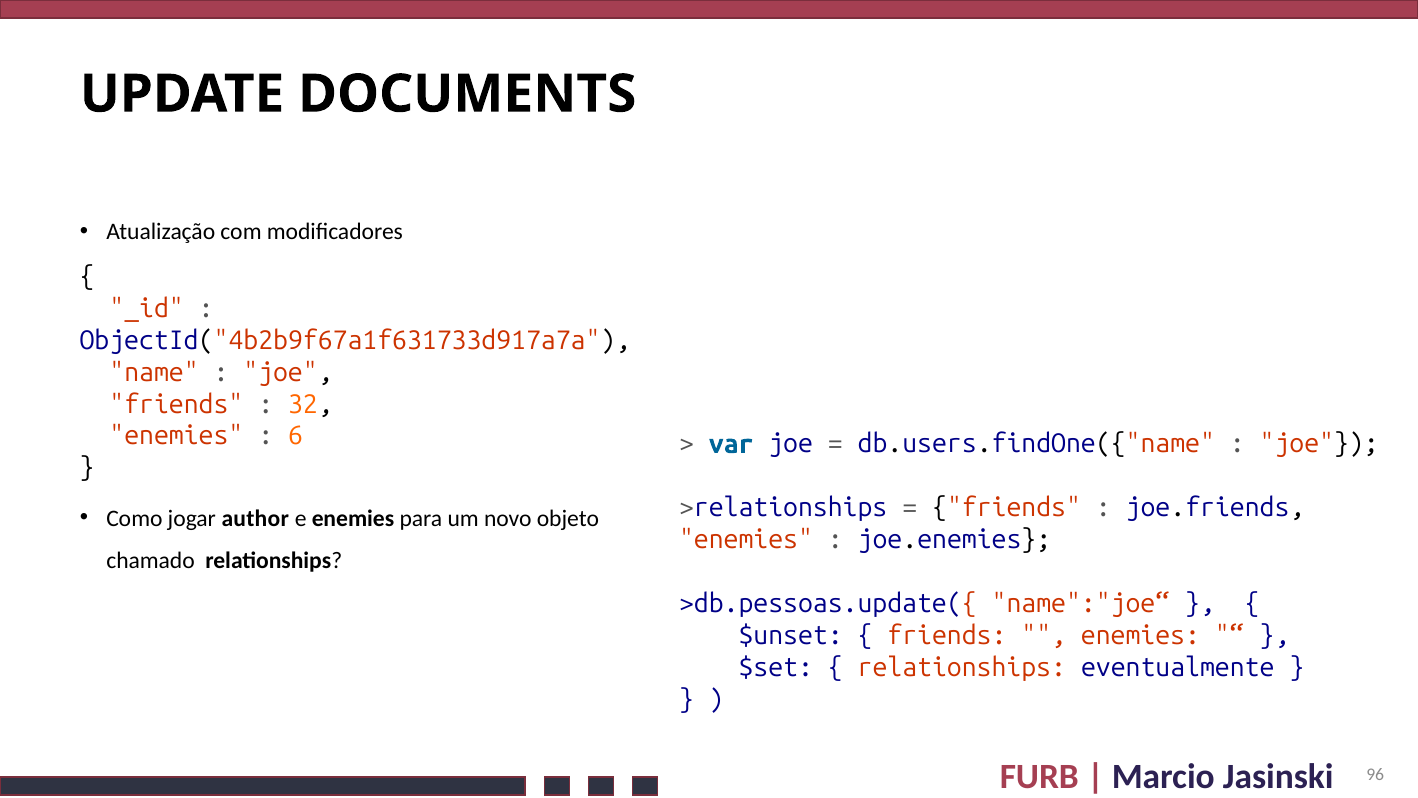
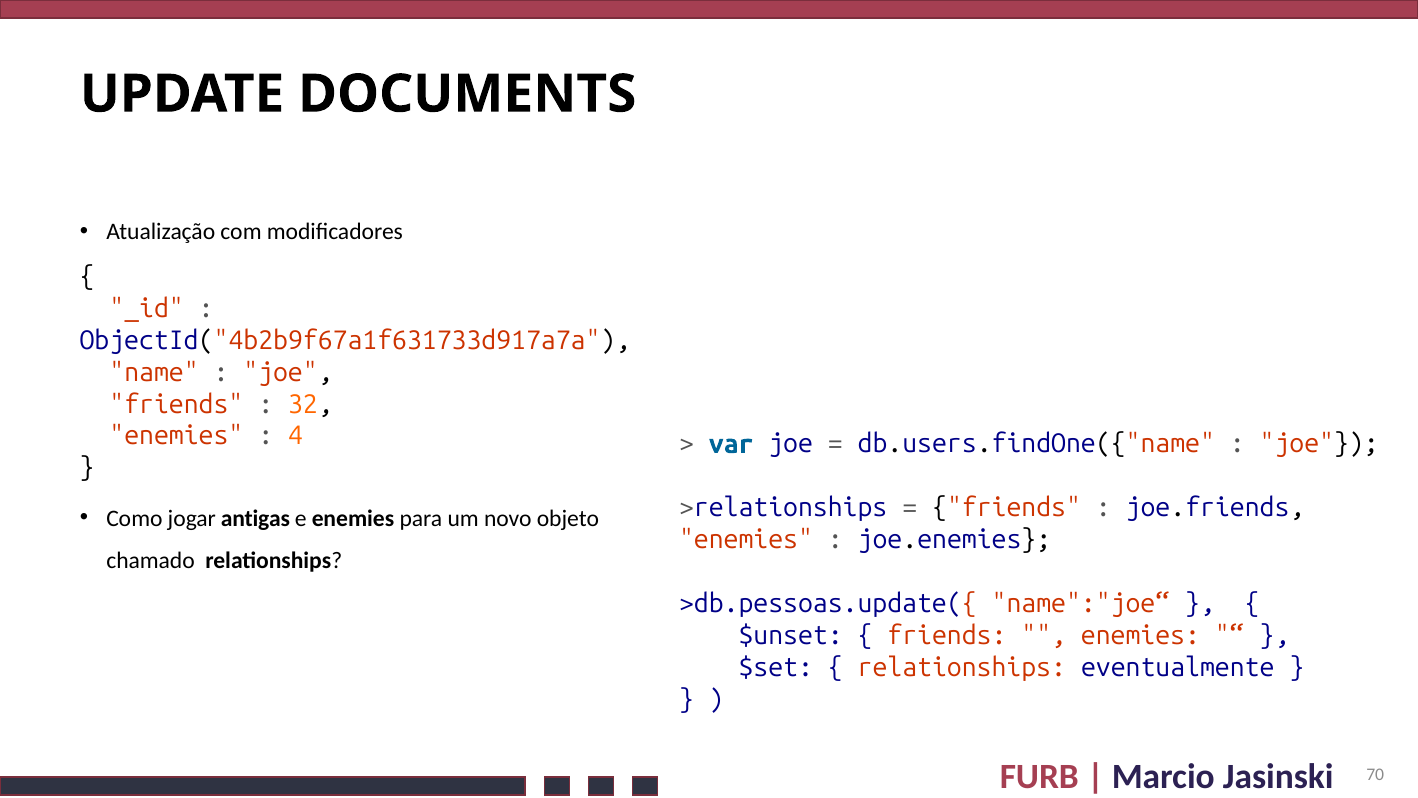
6: 6 -> 4
author: author -> antigas
96: 96 -> 70
